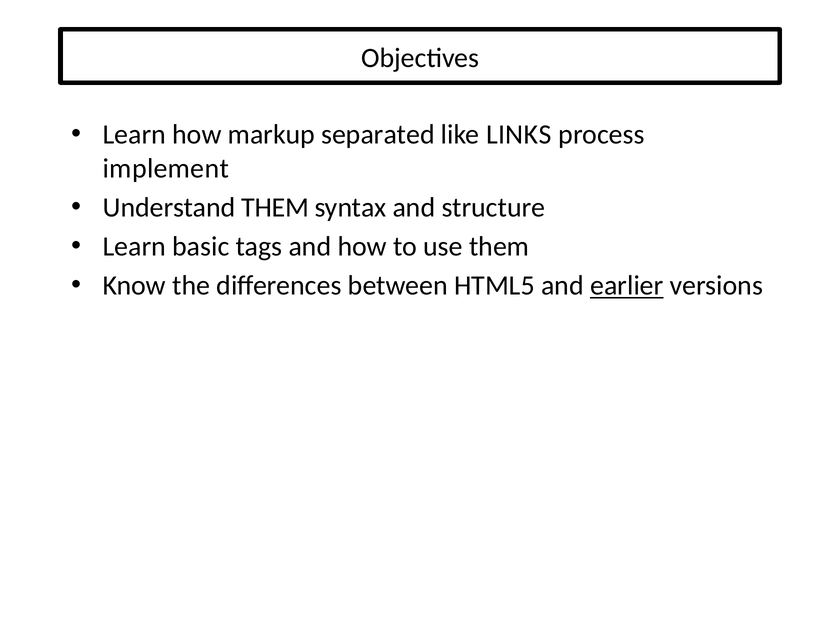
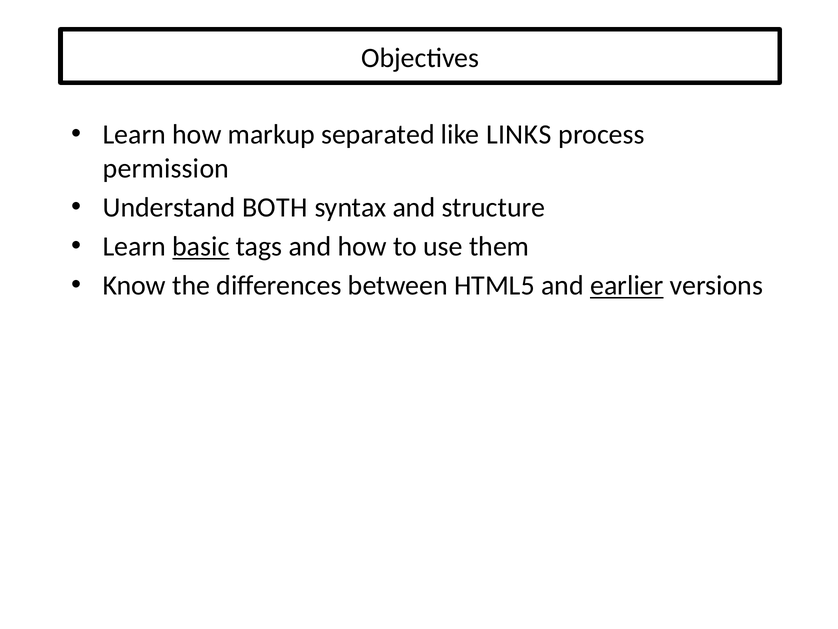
implement: implement -> permission
Understand THEM: THEM -> BOTH
basic underline: none -> present
